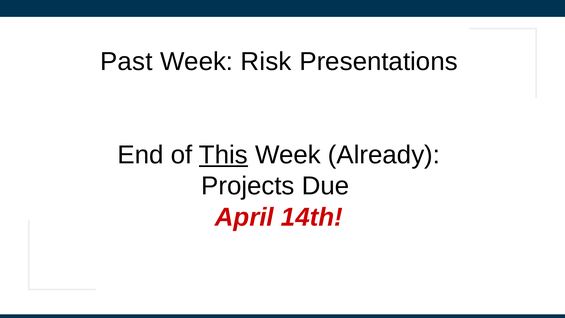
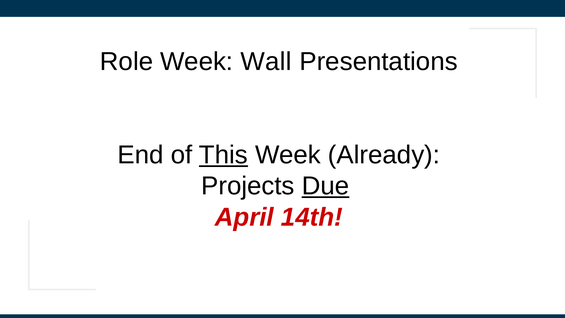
Past: Past -> Role
Risk: Risk -> Wall
Due underline: none -> present
